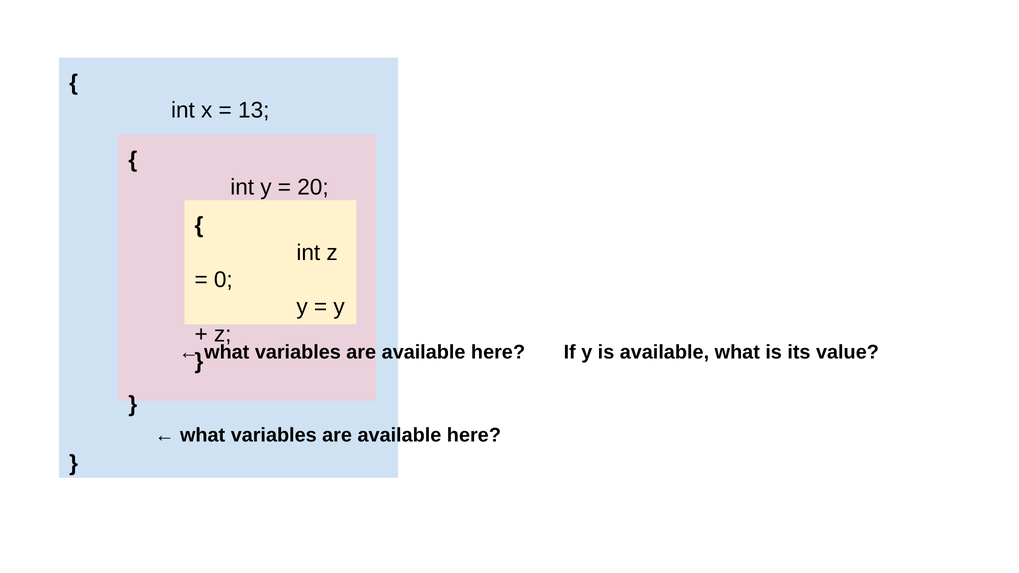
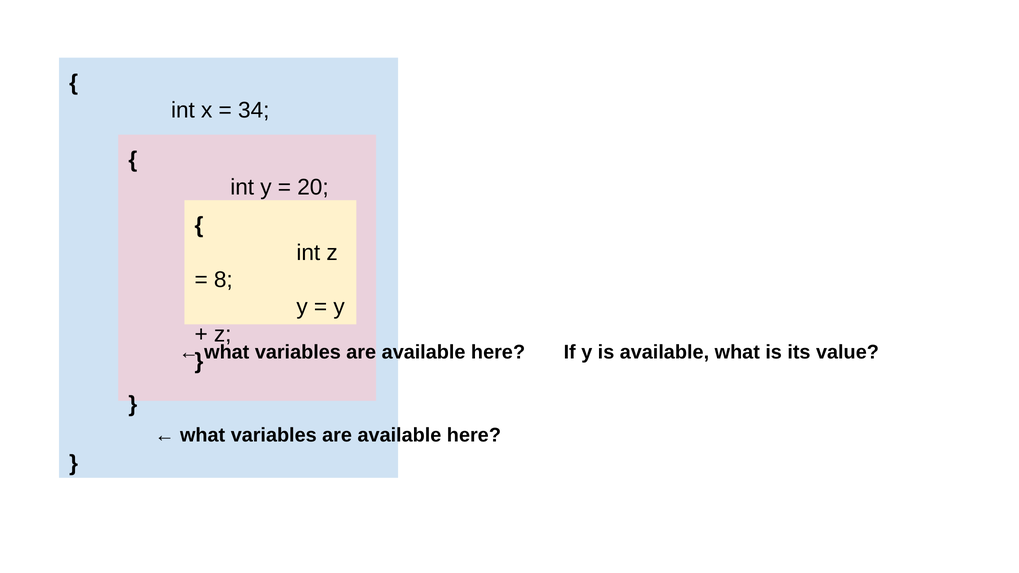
13: 13 -> 34
0: 0 -> 8
